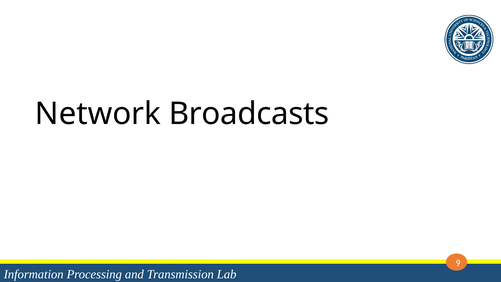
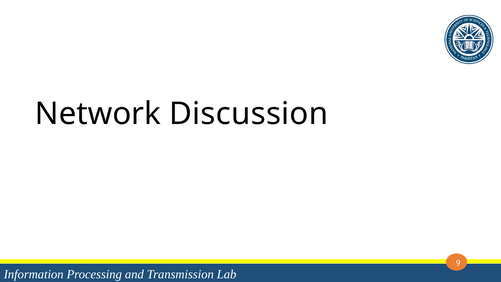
Broadcasts: Broadcasts -> Discussion
